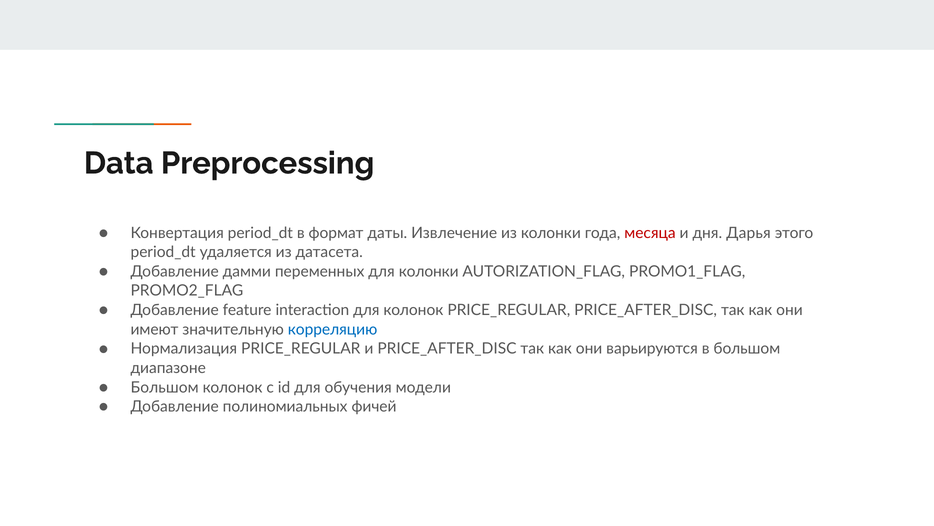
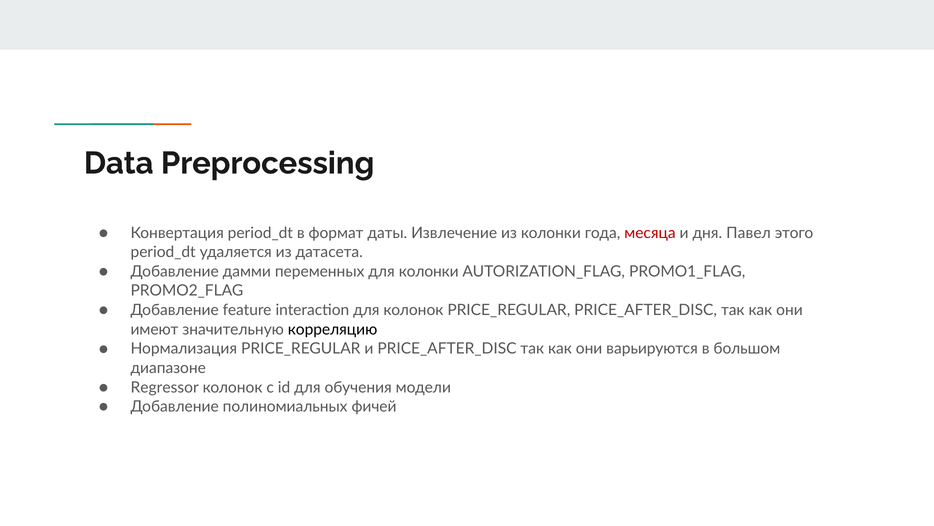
Дарья: Дарья -> Павел
корреляцию colour: blue -> black
Большом at (165, 387): Большом -> Regressor
